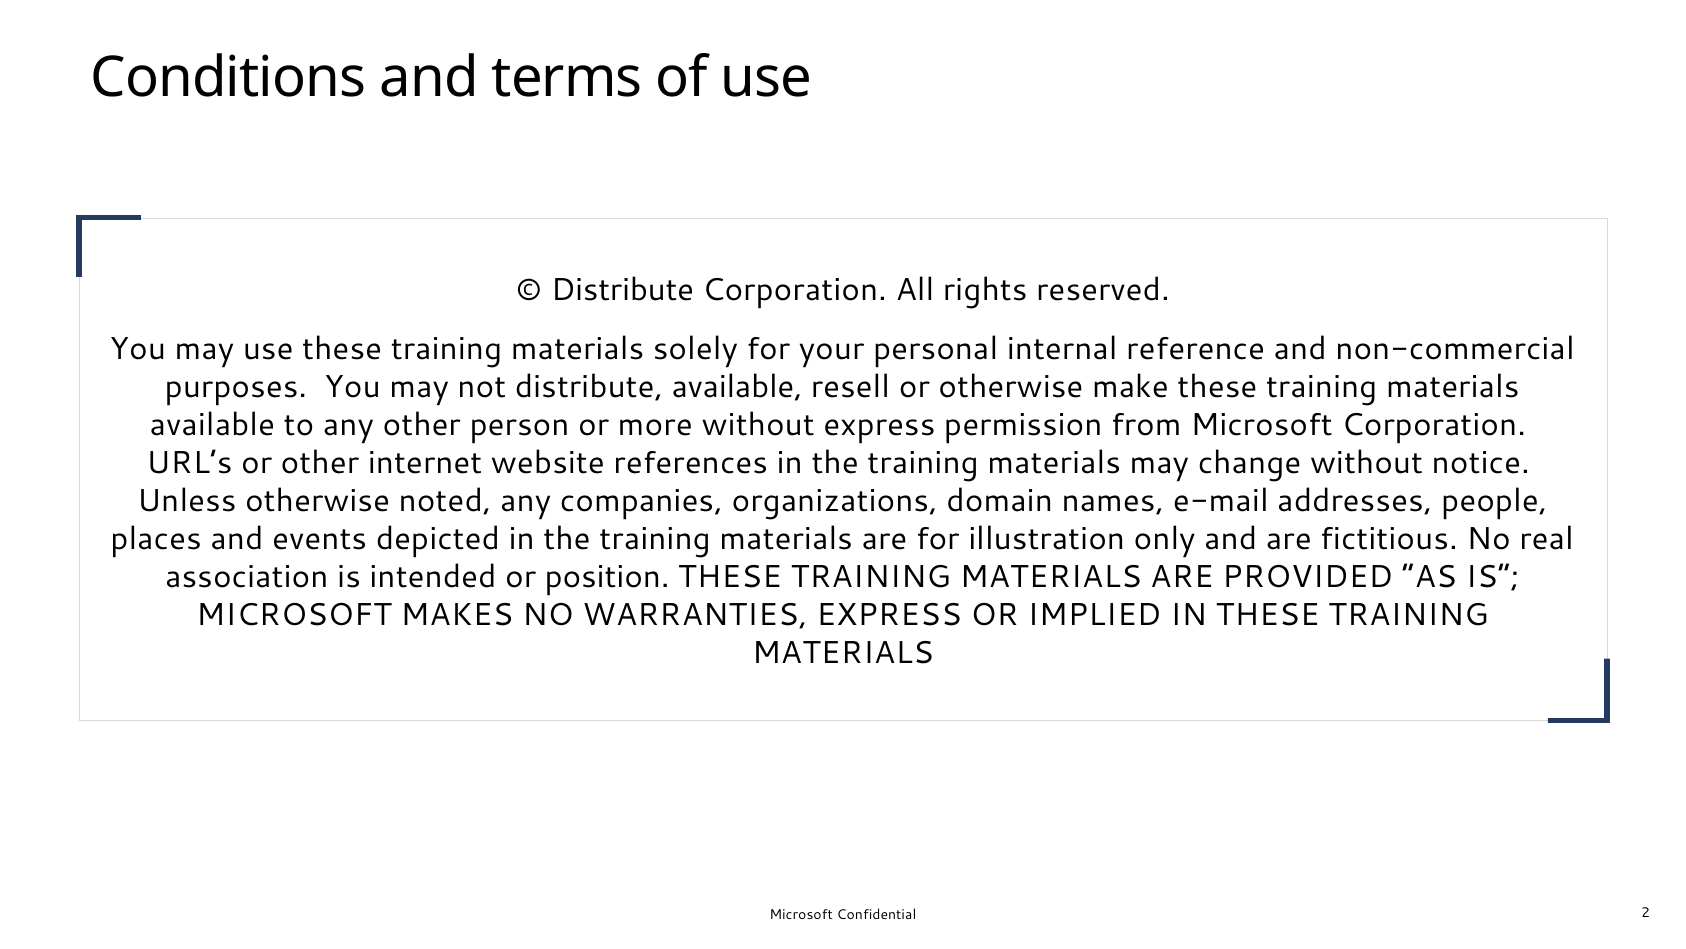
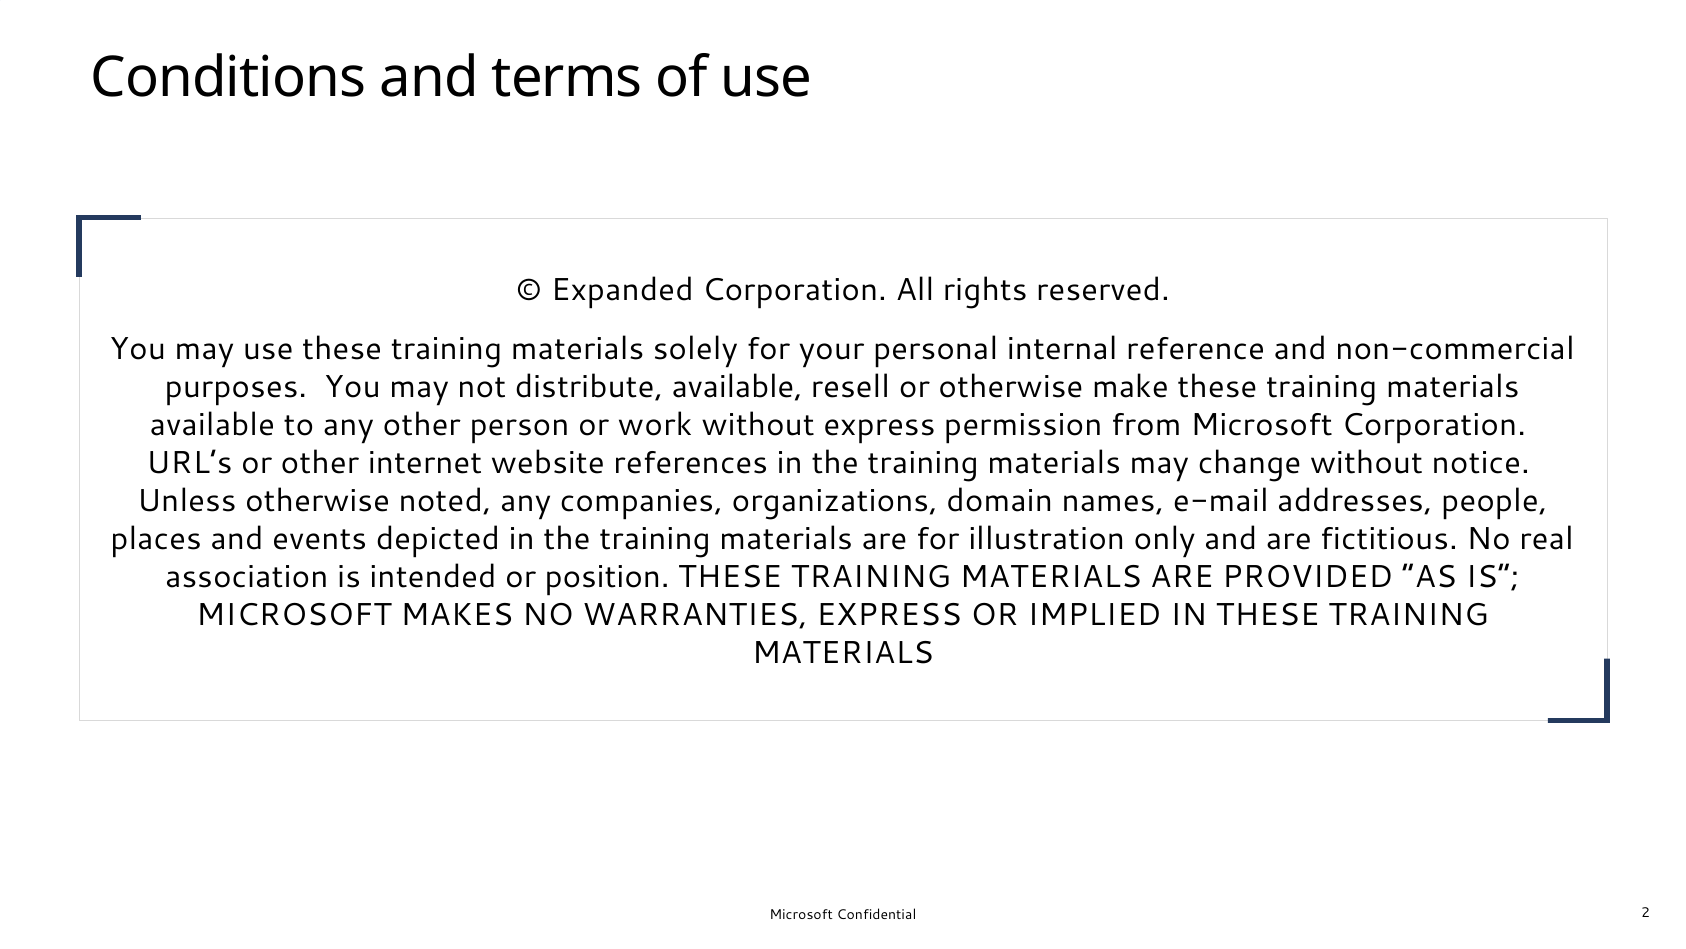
Distribute at (622, 290): Distribute -> Expanded
more: more -> work
